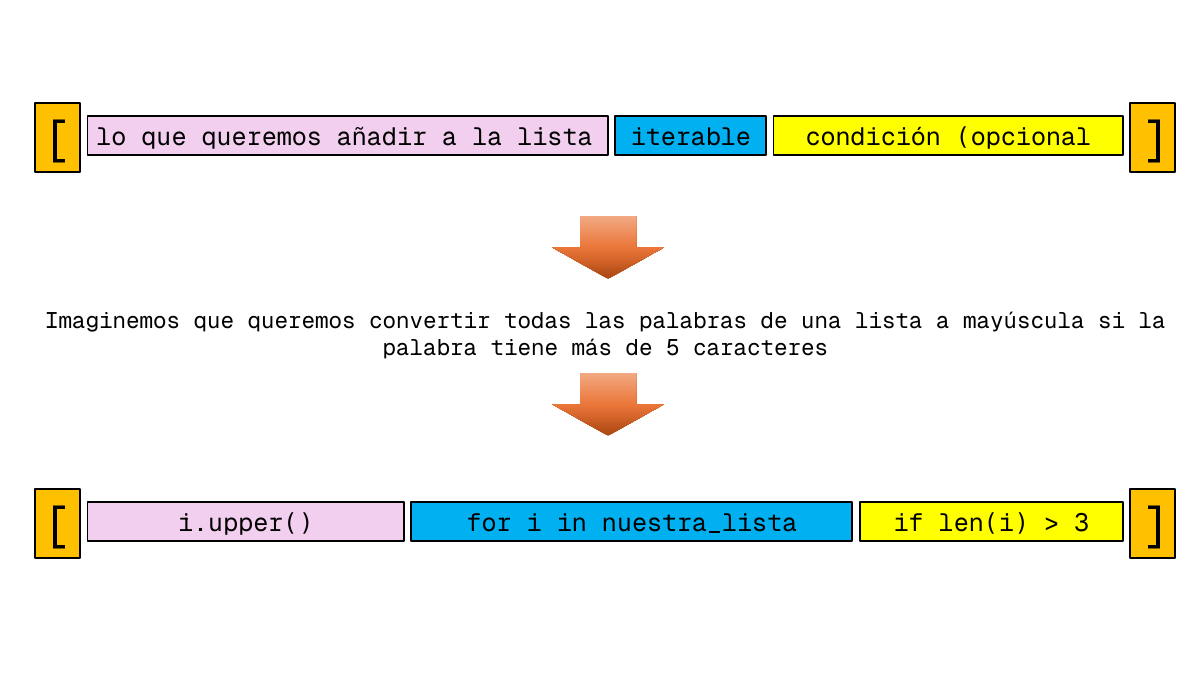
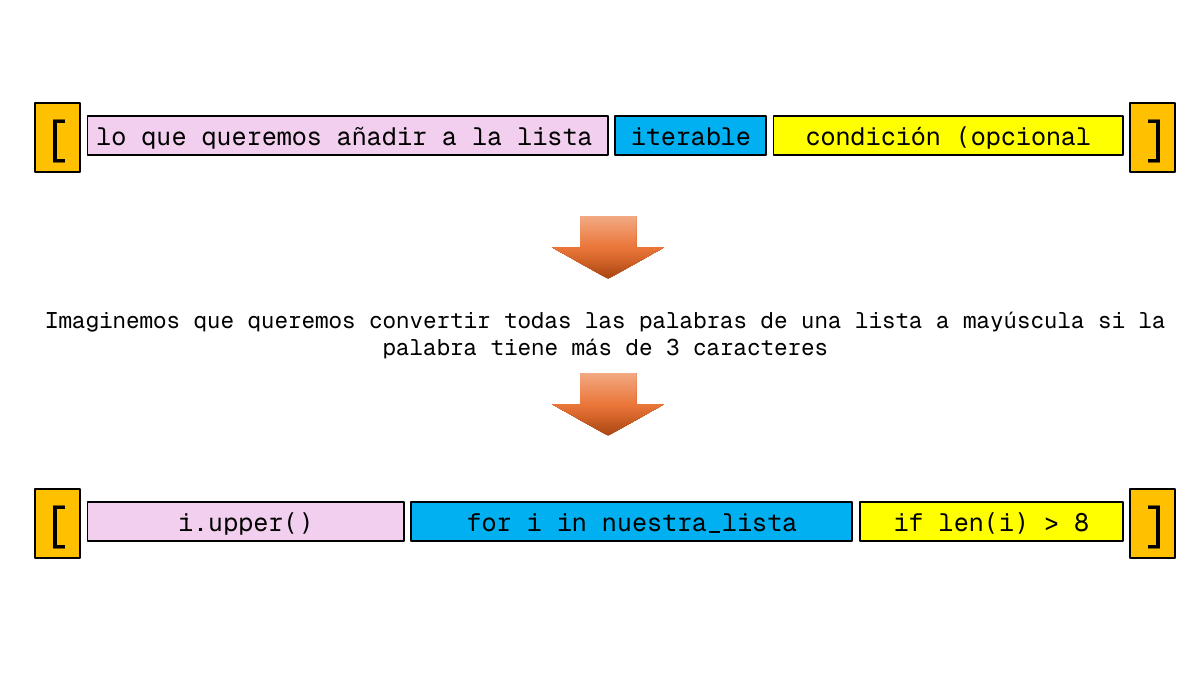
5: 5 -> 3
3: 3 -> 8
